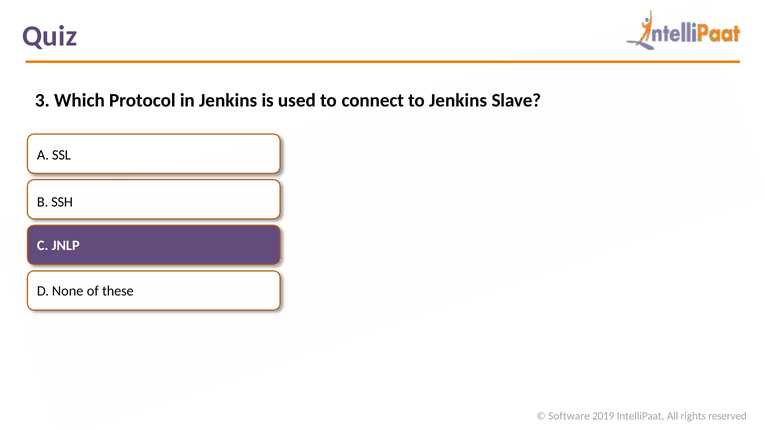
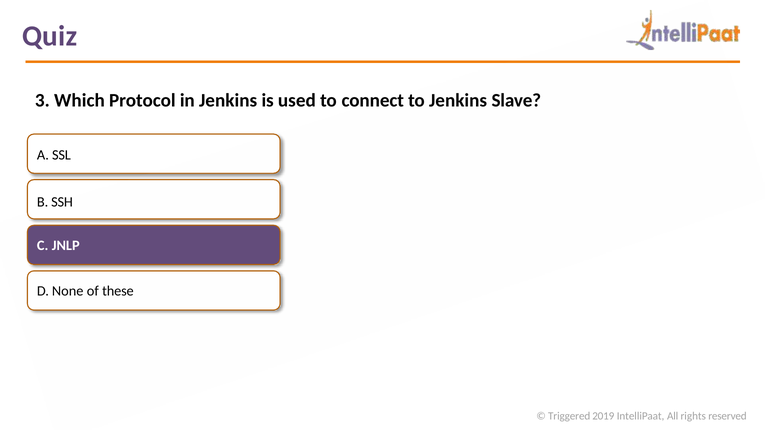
Software: Software -> Triggered
